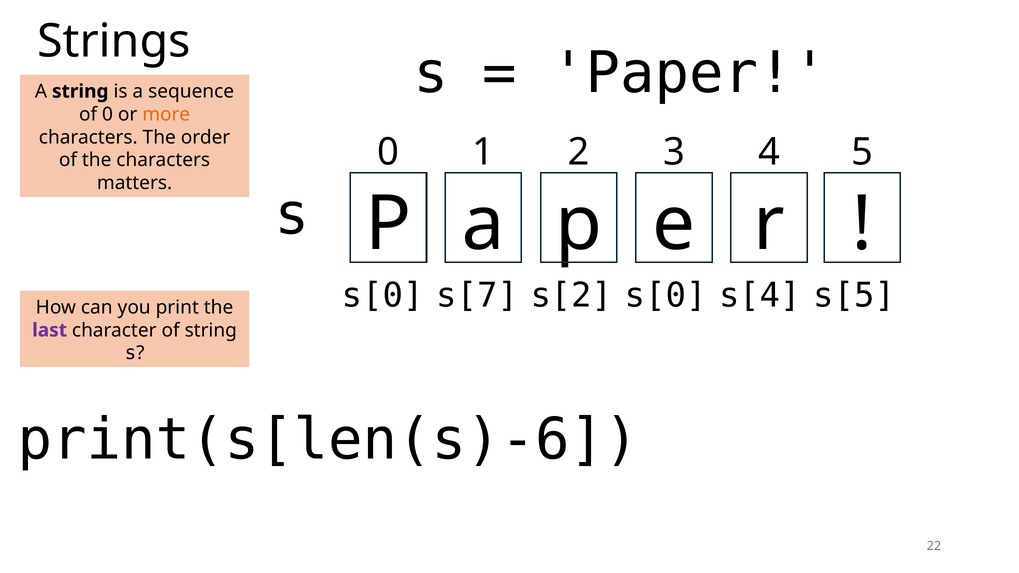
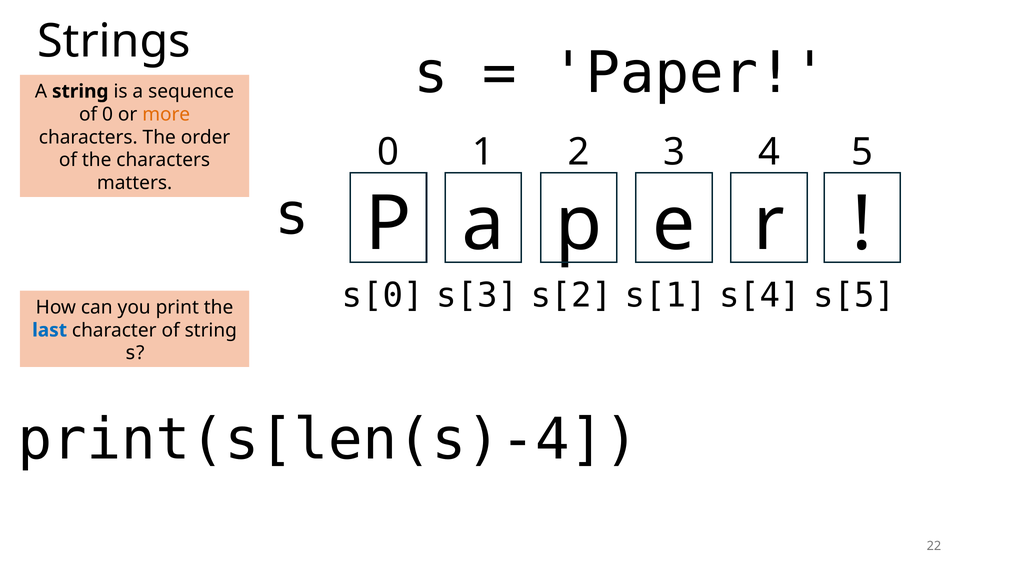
s[7: s[7 -> s[3
s[2 s[0: s[0 -> s[1
last colour: purple -> blue
print(s[len(s)-6: print(s[len(s)-6 -> print(s[len(s)-4
